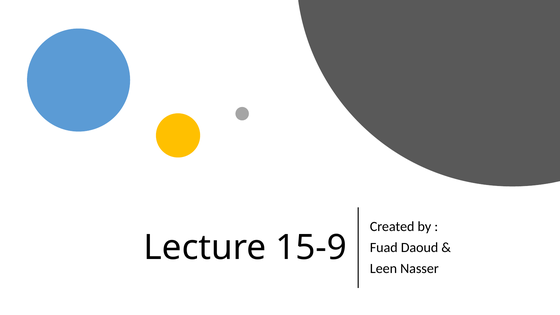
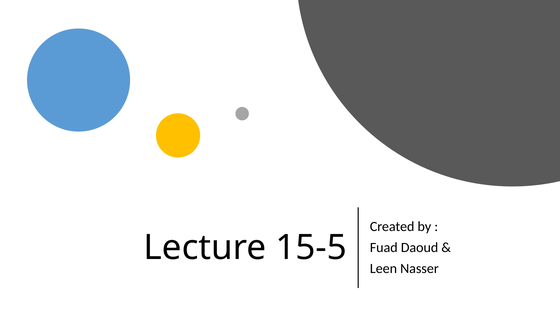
15-9: 15-9 -> 15-5
